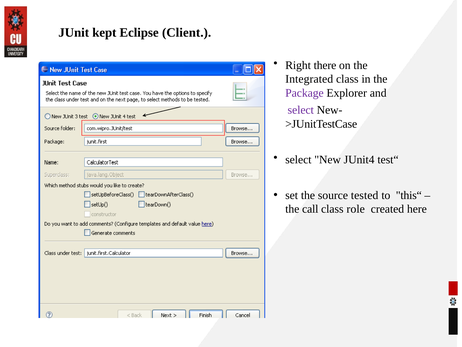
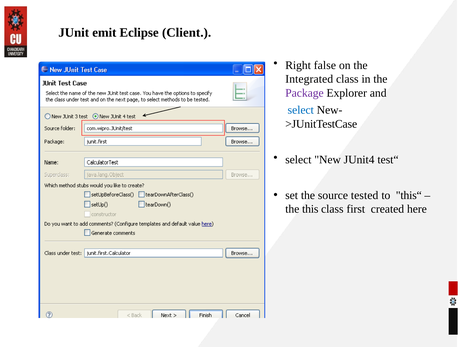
kept: kept -> emit
there: there -> false
select at (301, 110) colour: purple -> blue
call: call -> this
role: role -> first
